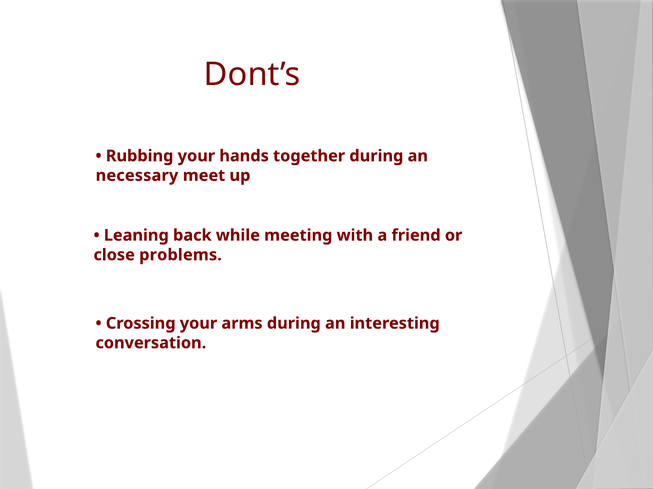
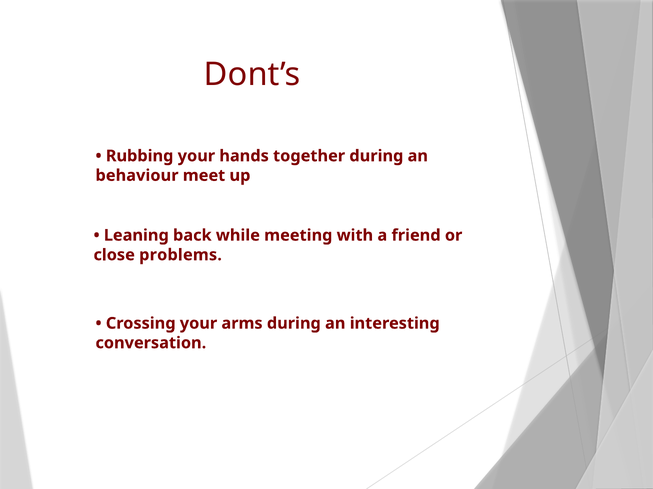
necessary: necessary -> behaviour
